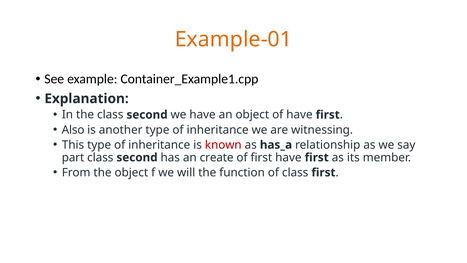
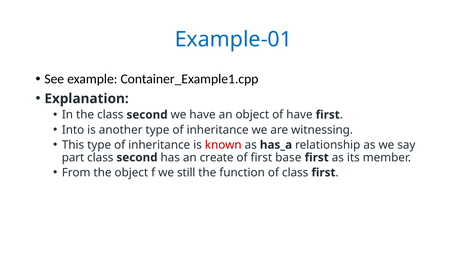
Example-01 colour: orange -> blue
Also: Also -> Into
first have: have -> base
will: will -> still
